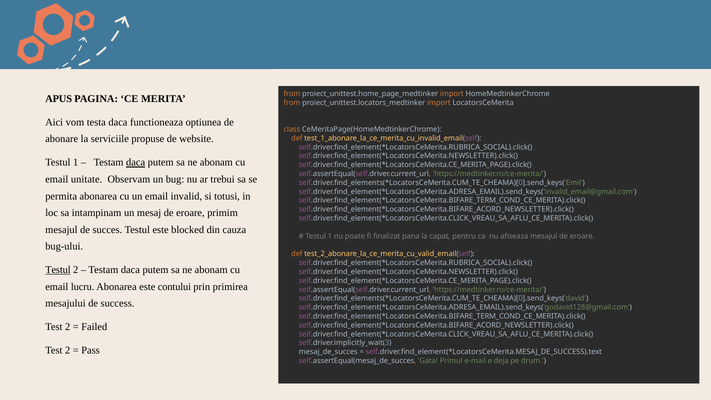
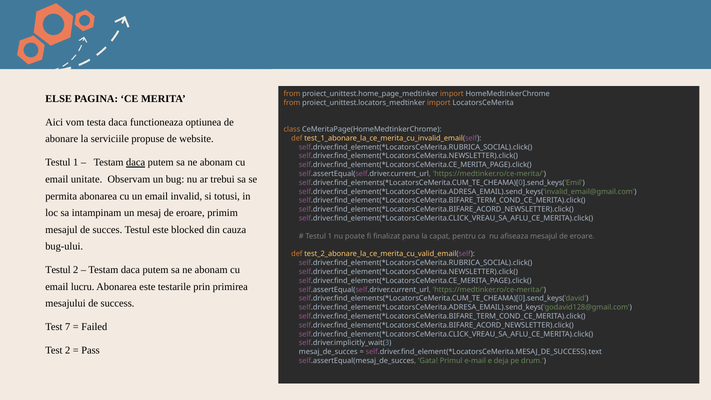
APUS: APUS -> ELSE
Testul at (58, 270) underline: present -> none
contului: contului -> testarile
2 at (68, 327): 2 -> 7
